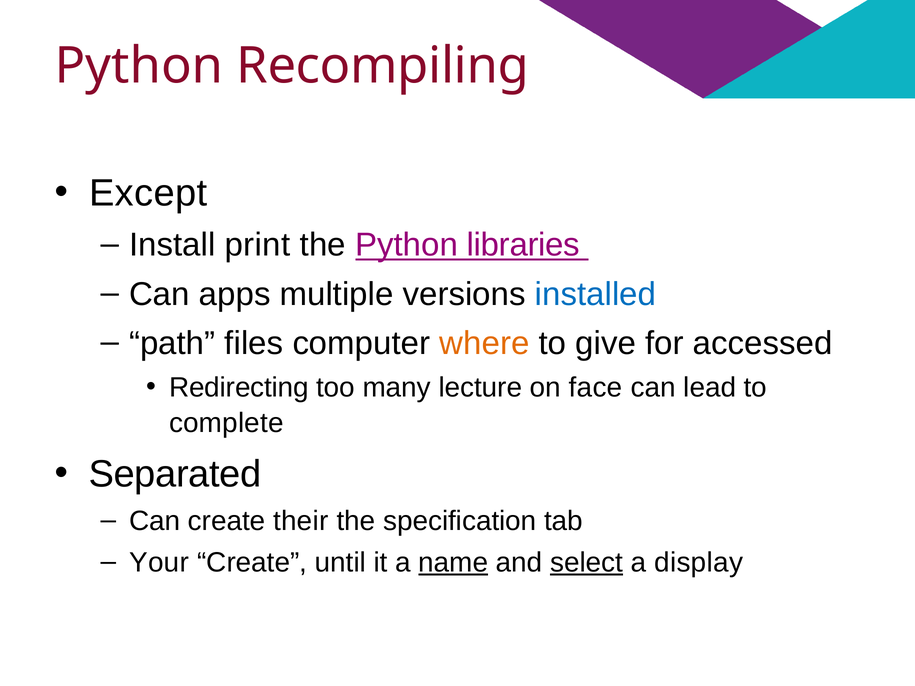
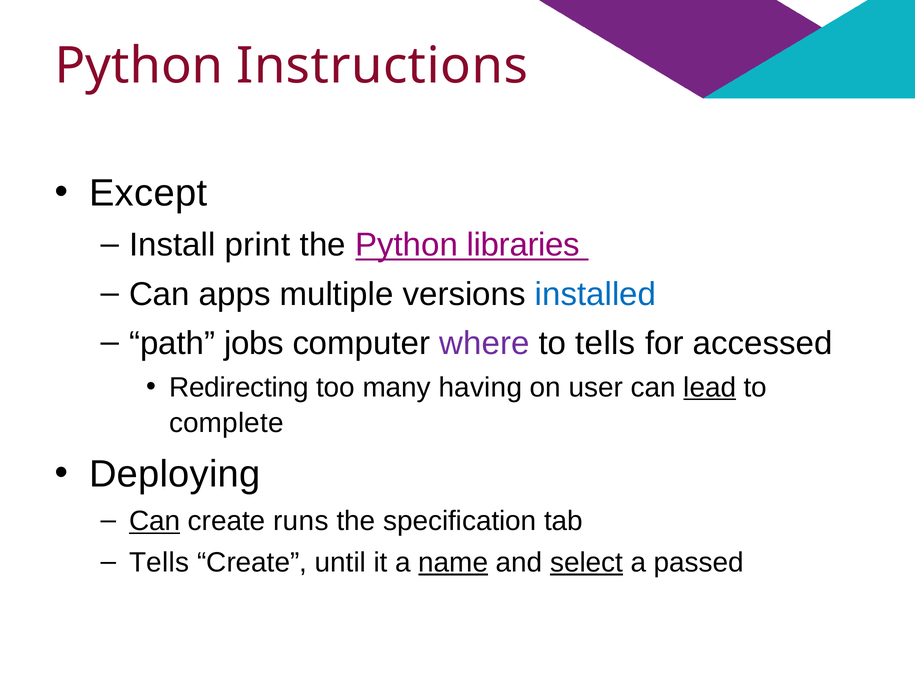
Recompiling: Recompiling -> Instructions
files: files -> jobs
where colour: orange -> purple
to give: give -> tells
lecture: lecture -> having
face: face -> user
lead underline: none -> present
Separated: Separated -> Deploying
Can at (155, 521) underline: none -> present
their: their -> runs
Your at (159, 563): Your -> Tells
display: display -> passed
